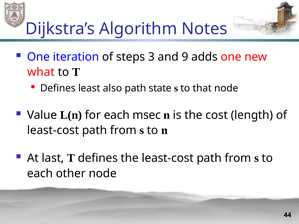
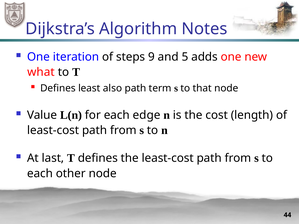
3: 3 -> 9
9: 9 -> 5
state: state -> term
msec: msec -> edge
